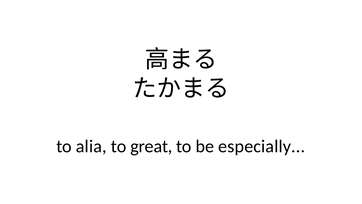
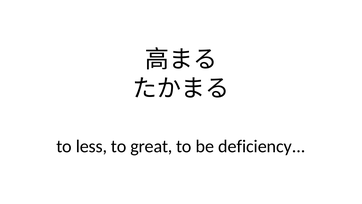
alia: alia -> less
especially: especially -> deficiency
